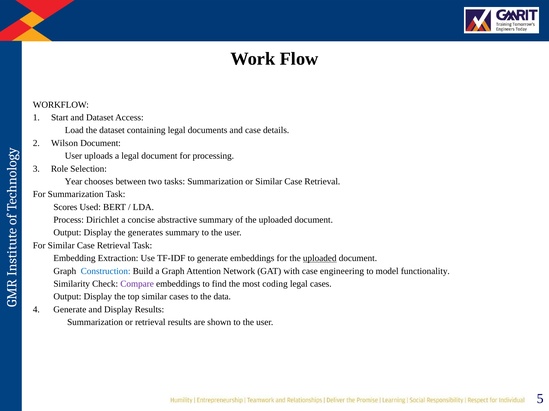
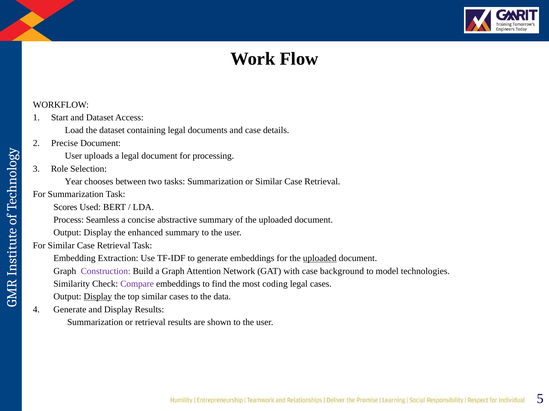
Wilson: Wilson -> Precise
Dirichlet: Dirichlet -> Seamless
generates: generates -> enhanced
Construction colour: blue -> purple
engineering: engineering -> background
functionality: functionality -> technologies
Display at (98, 297) underline: none -> present
